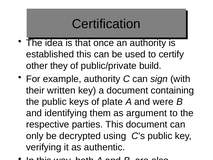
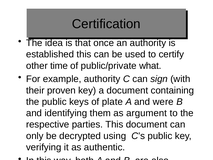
they: they -> time
build: build -> what
written: written -> proven
